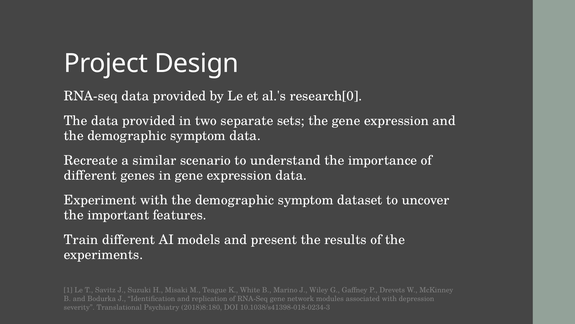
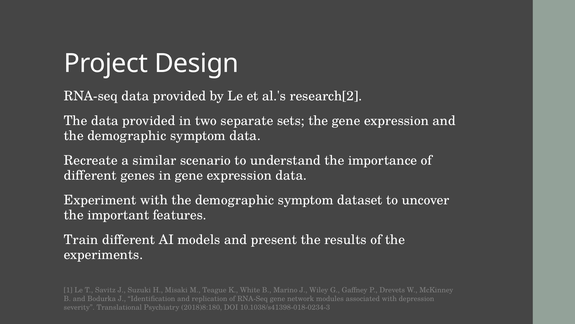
research[0: research[0 -> research[2
